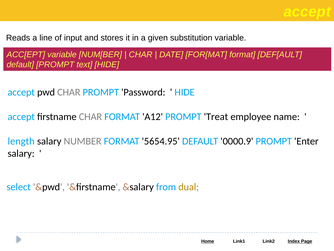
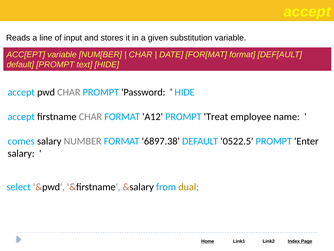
length: length -> comes
5654.95: 5654.95 -> 6897.38
0000.9: 0000.9 -> 0522.5
